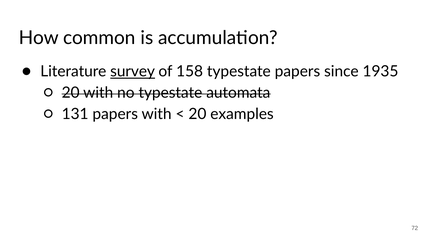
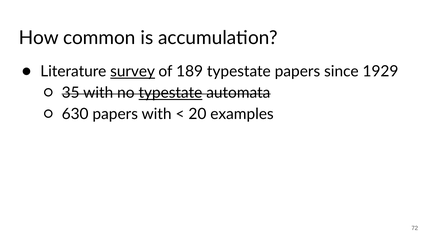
158: 158 -> 189
1935: 1935 -> 1929
20 at (71, 93): 20 -> 35
typestate at (170, 93) underline: none -> present
131: 131 -> 630
